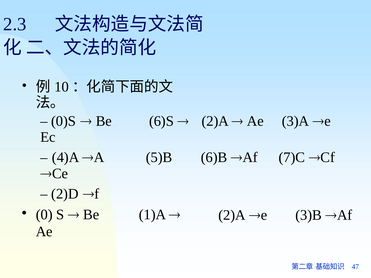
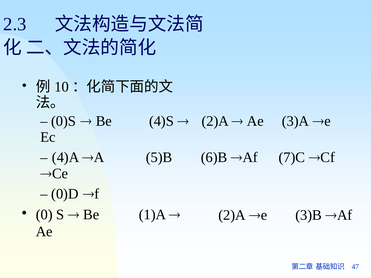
6)S: 6)S -> 4)S
2)D: 2)D -> 0)D
